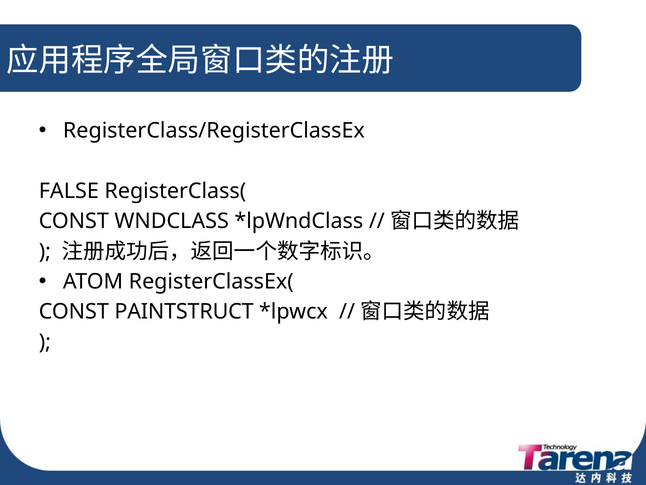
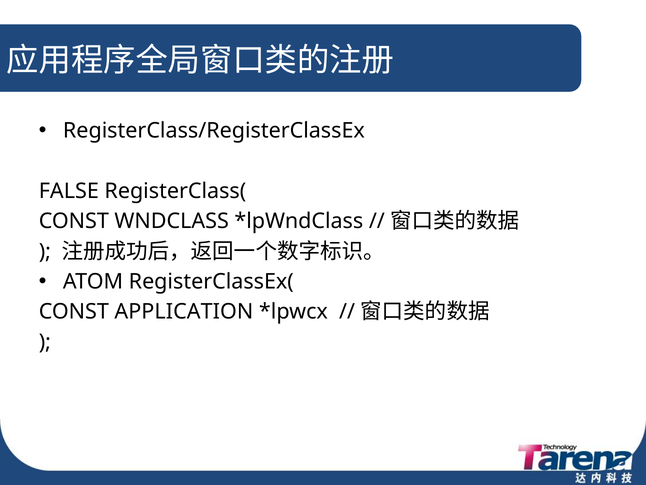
PAINTSTRUCT: PAINTSTRUCT -> APPLICATION
